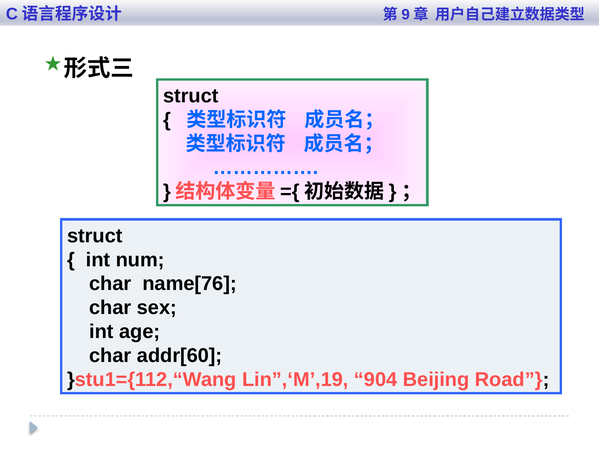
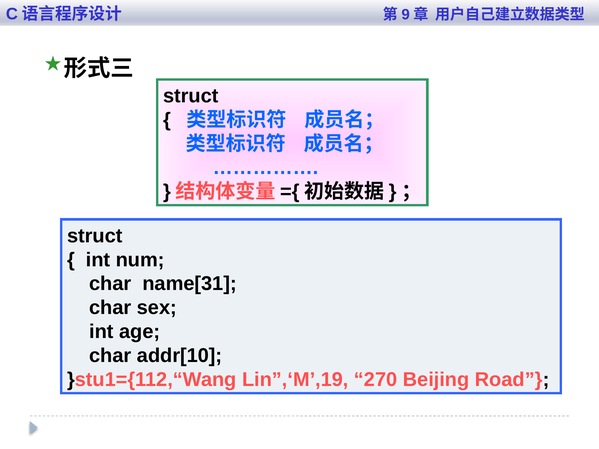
name[76: name[76 -> name[31
addr[60: addr[60 -> addr[10
904: 904 -> 270
